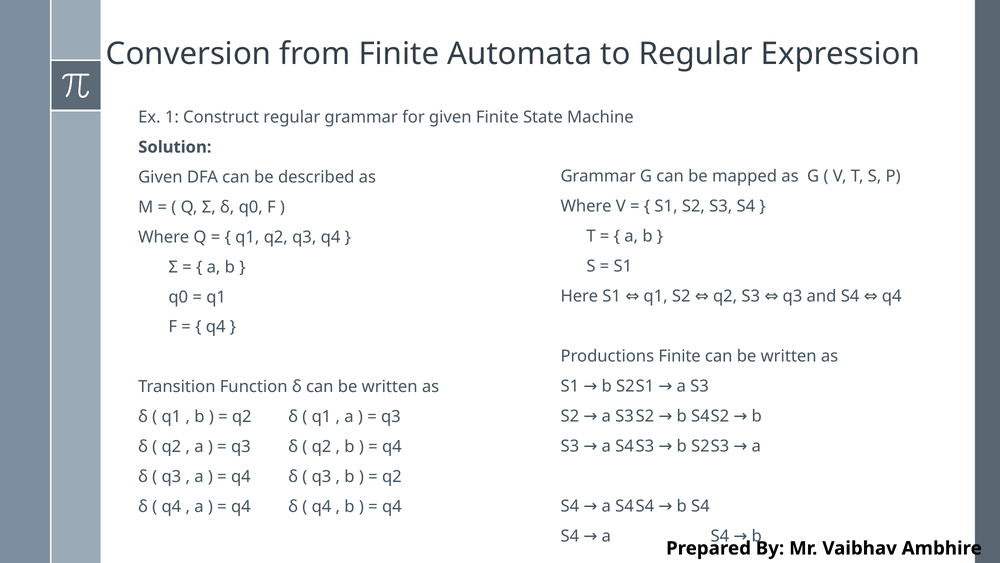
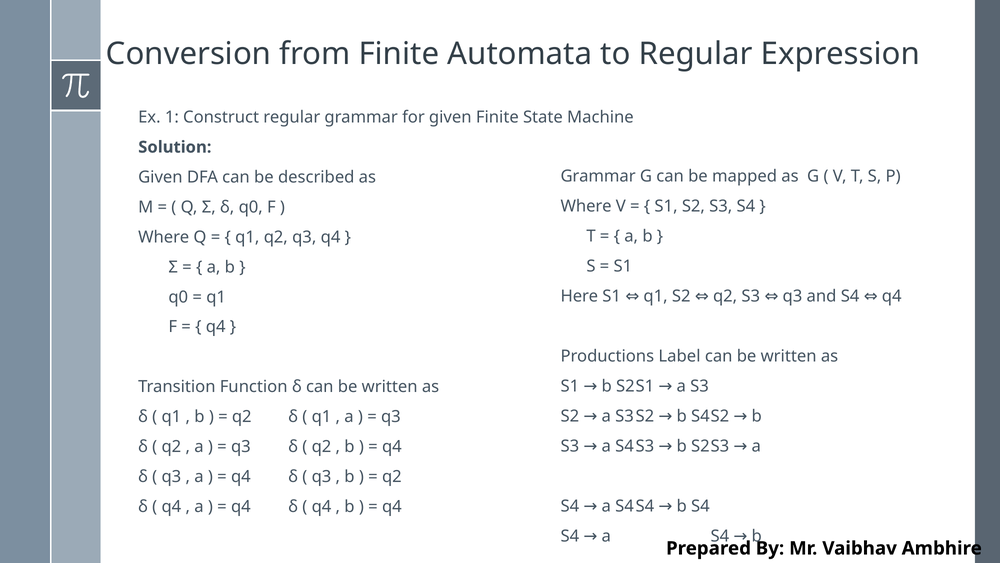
Productions Finite: Finite -> Label
